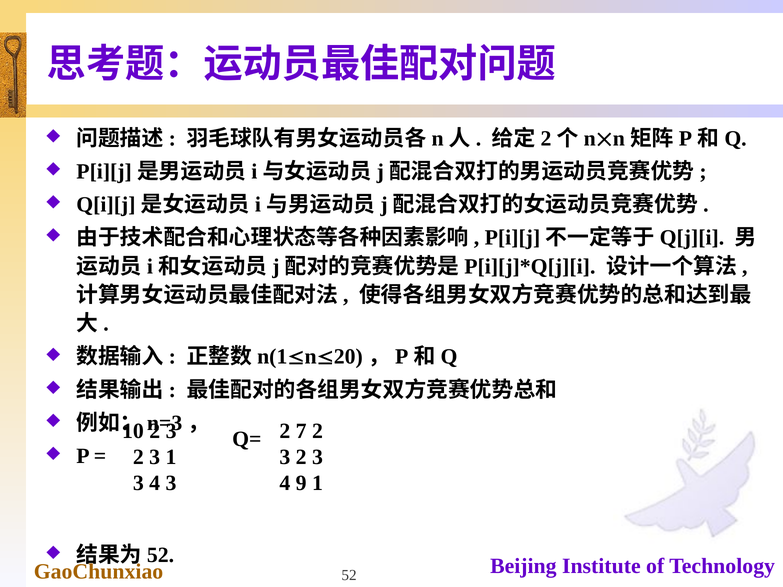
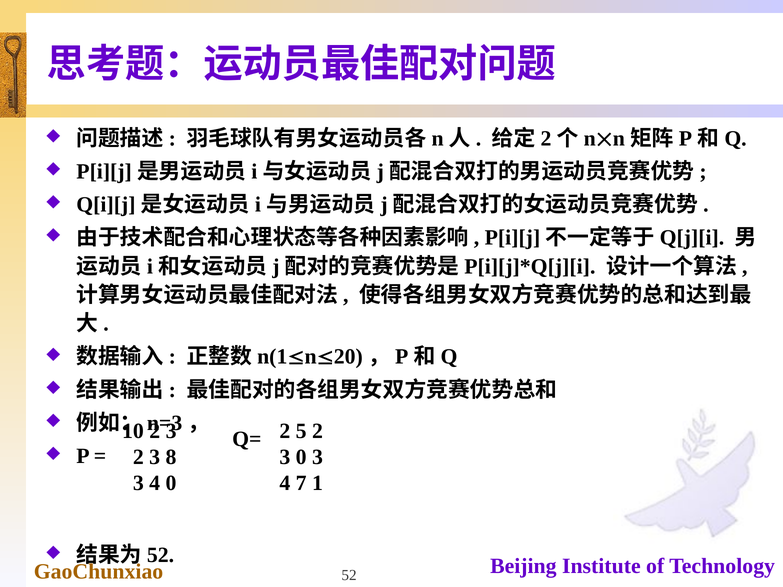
7: 7 -> 5
3 1: 1 -> 8
2 at (301, 457): 2 -> 0
4 3: 3 -> 0
9: 9 -> 7
